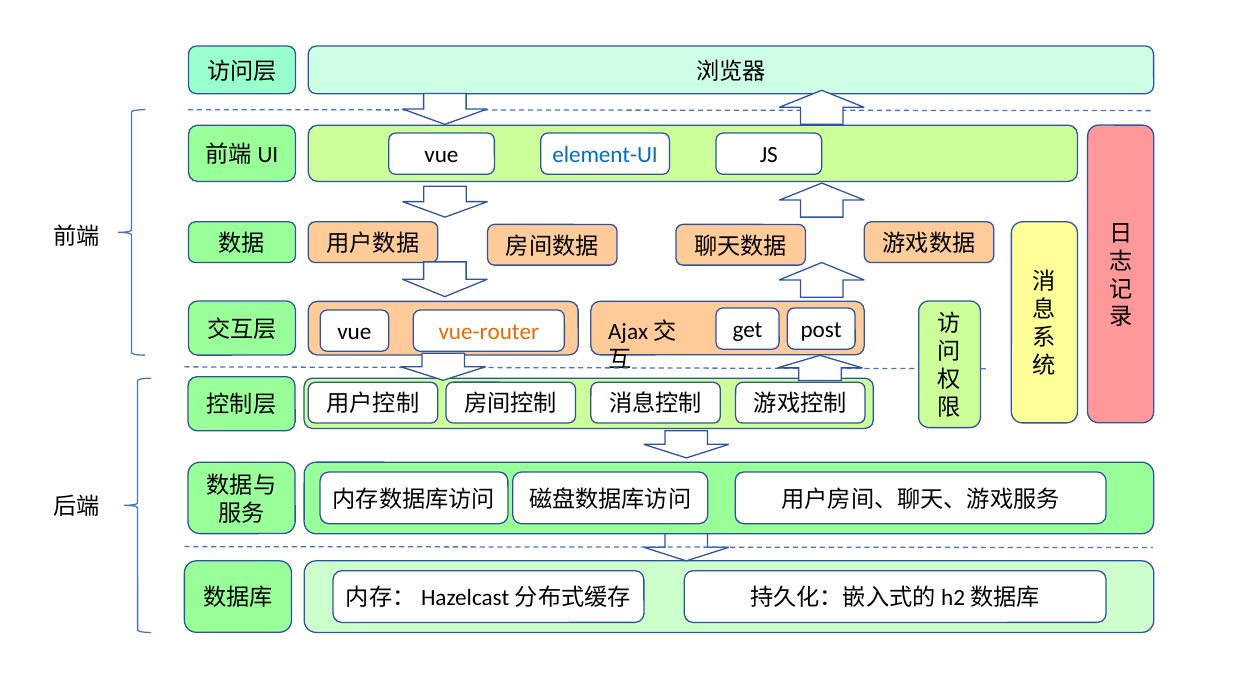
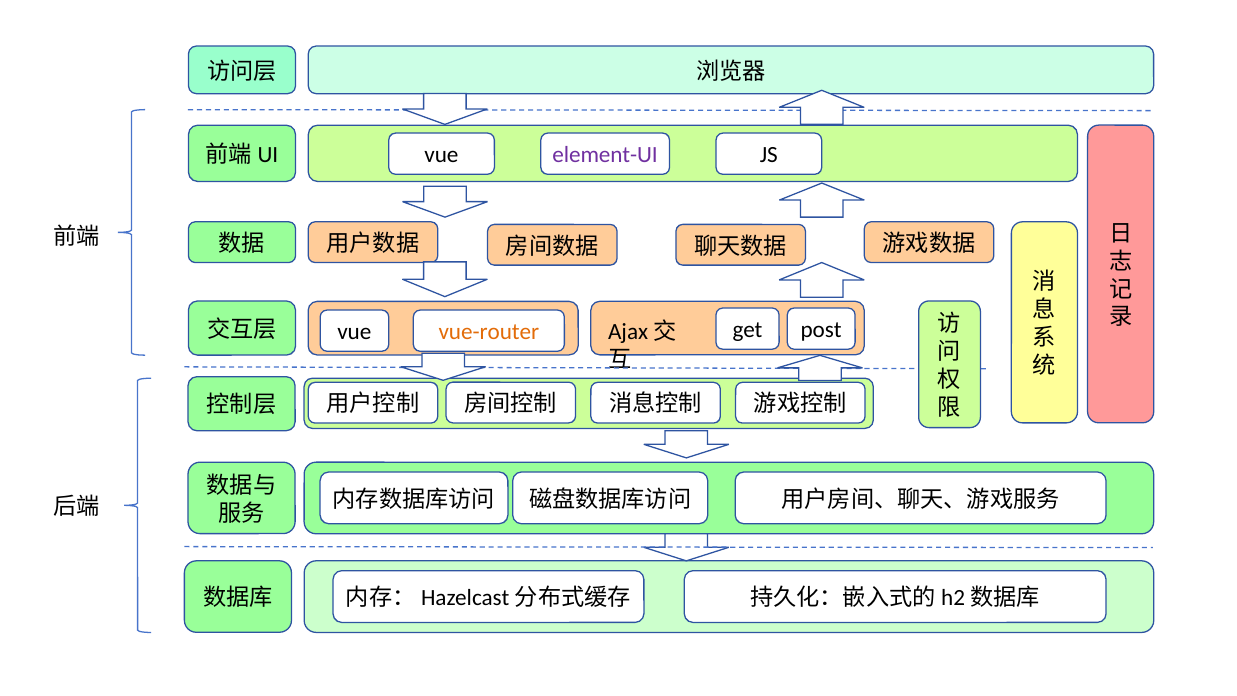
element-UI colour: blue -> purple
